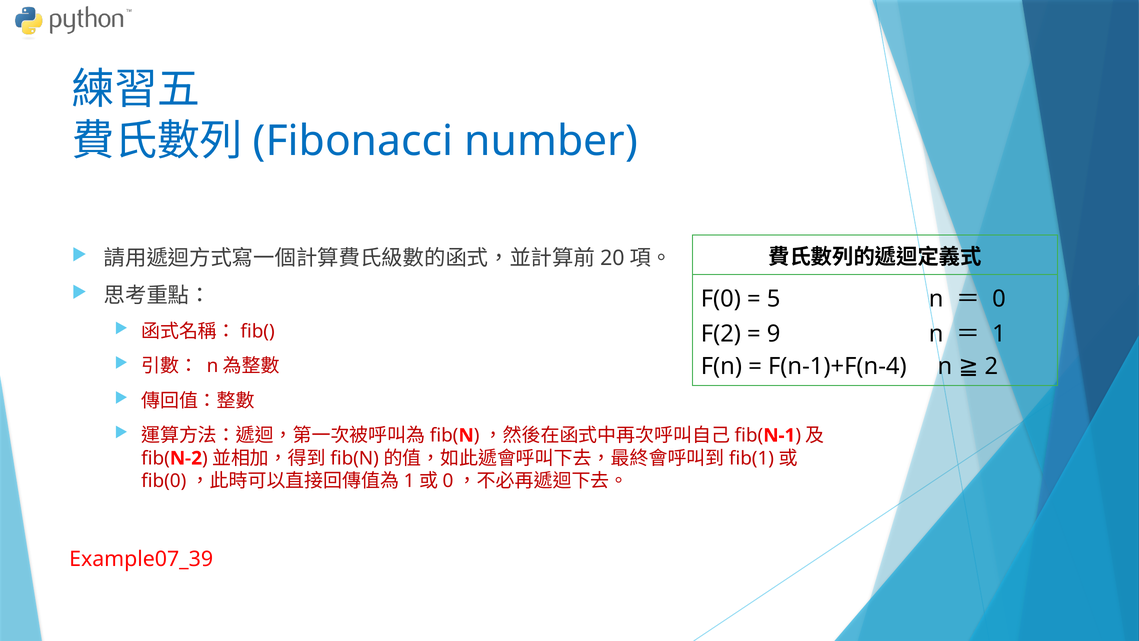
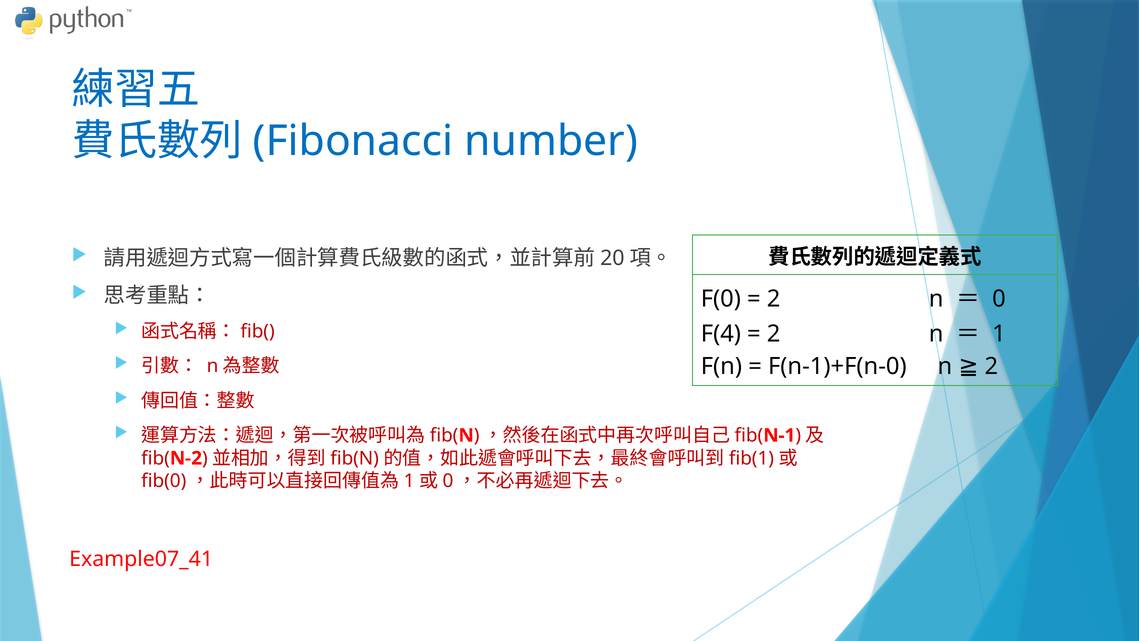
5 at (774, 299): 5 -> 2
F(2: F(2 -> F(4
9 at (774, 334): 9 -> 2
F(n-1)+F(n-4: F(n-1)+F(n-4 -> F(n-1)+F(n-0
Example07_39: Example07_39 -> Example07_41
